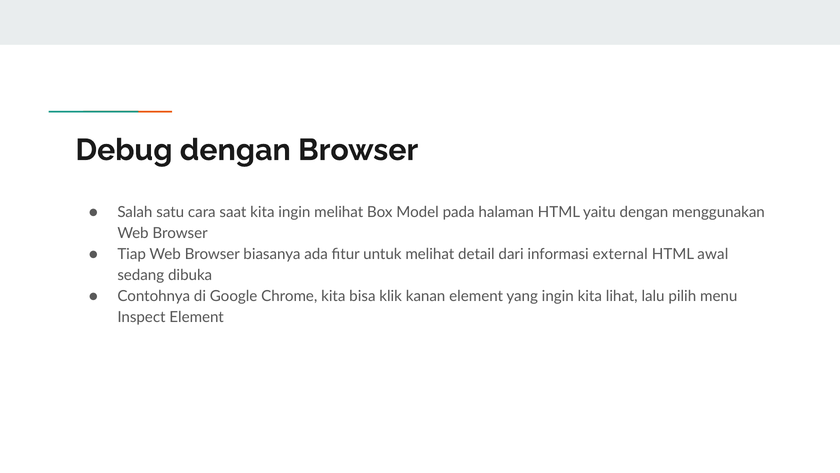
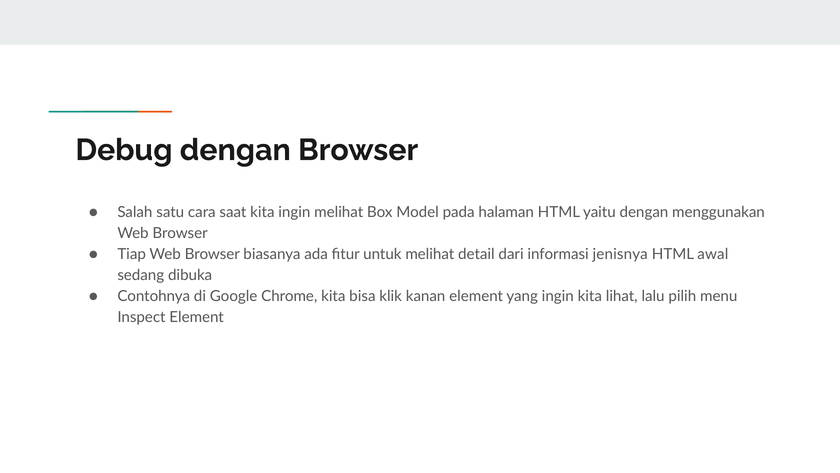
external: external -> jenisnya
